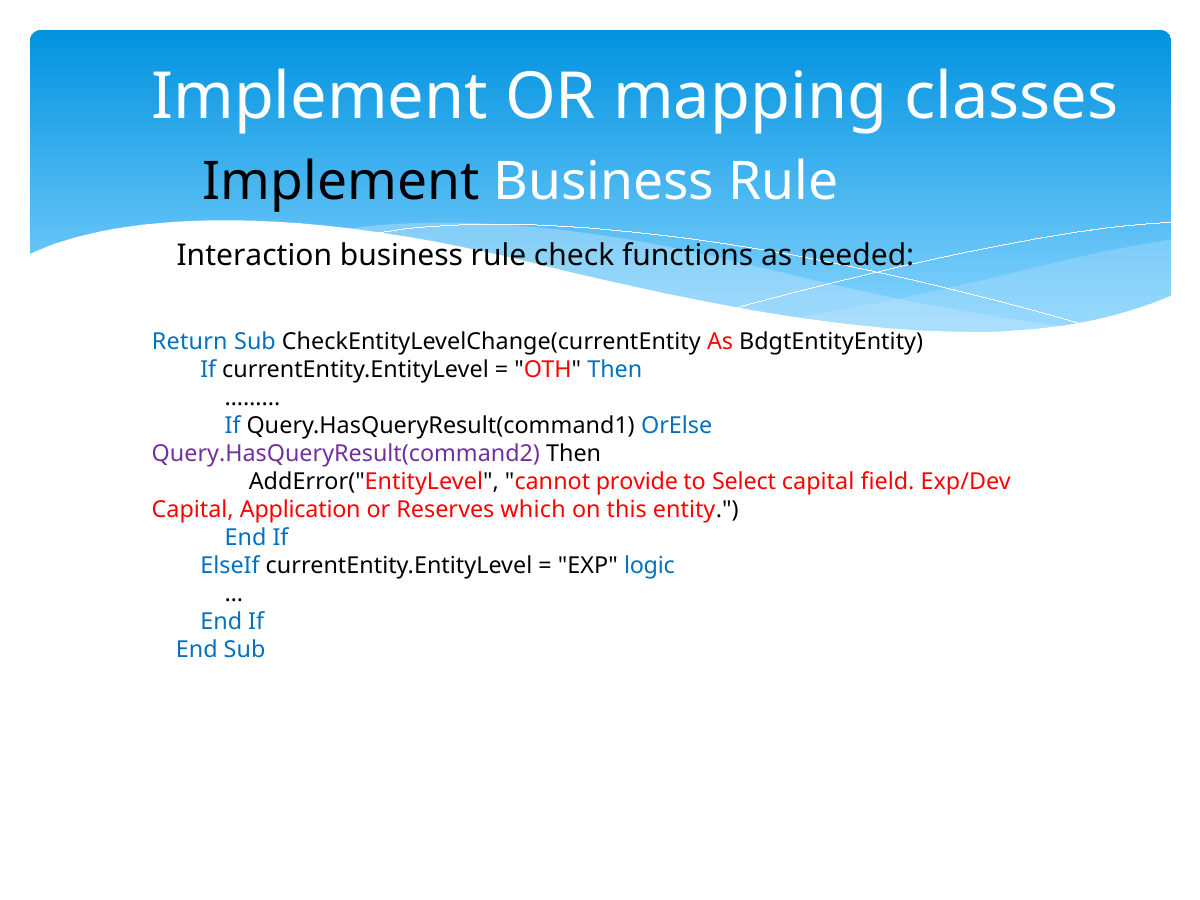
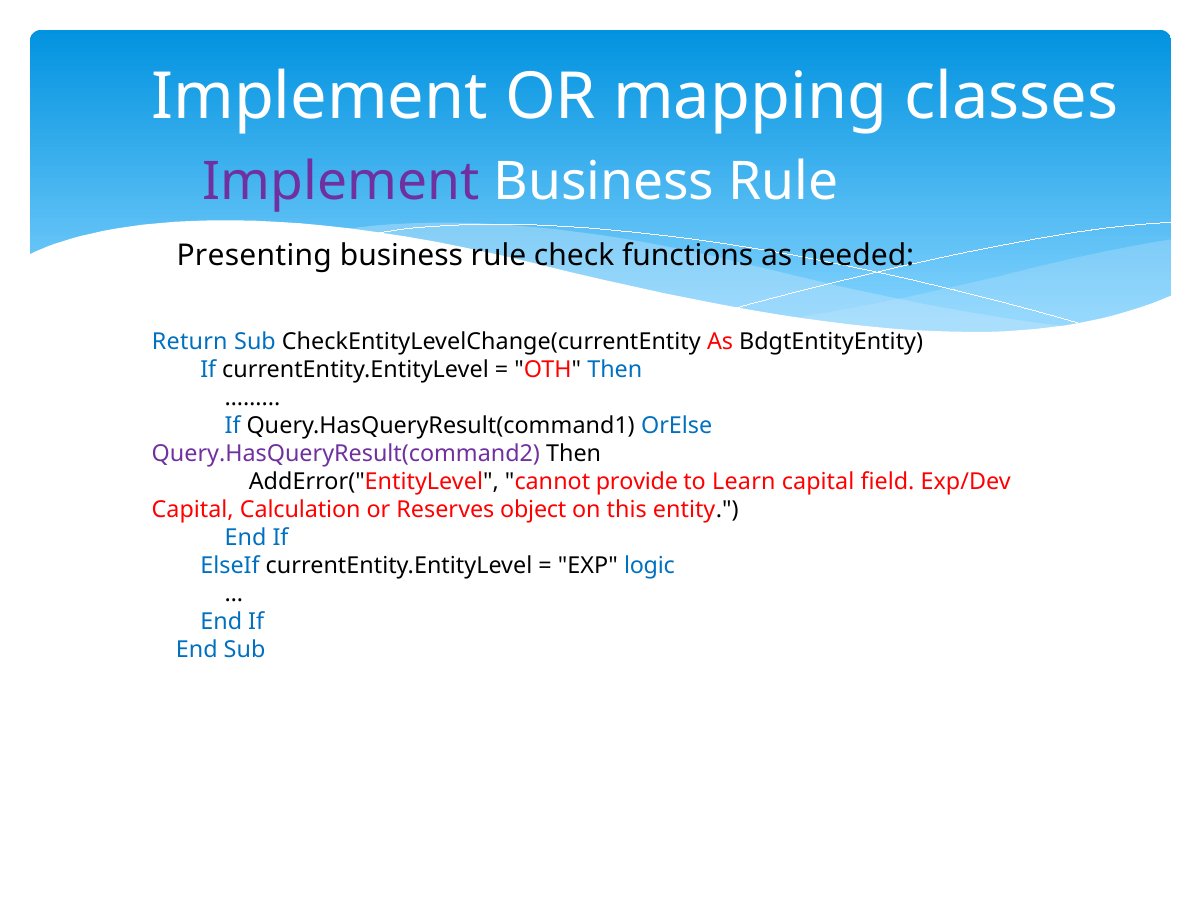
Implement at (341, 182) colour: black -> purple
Interaction: Interaction -> Presenting
Select: Select -> Learn
Application: Application -> Calculation
which: which -> object
